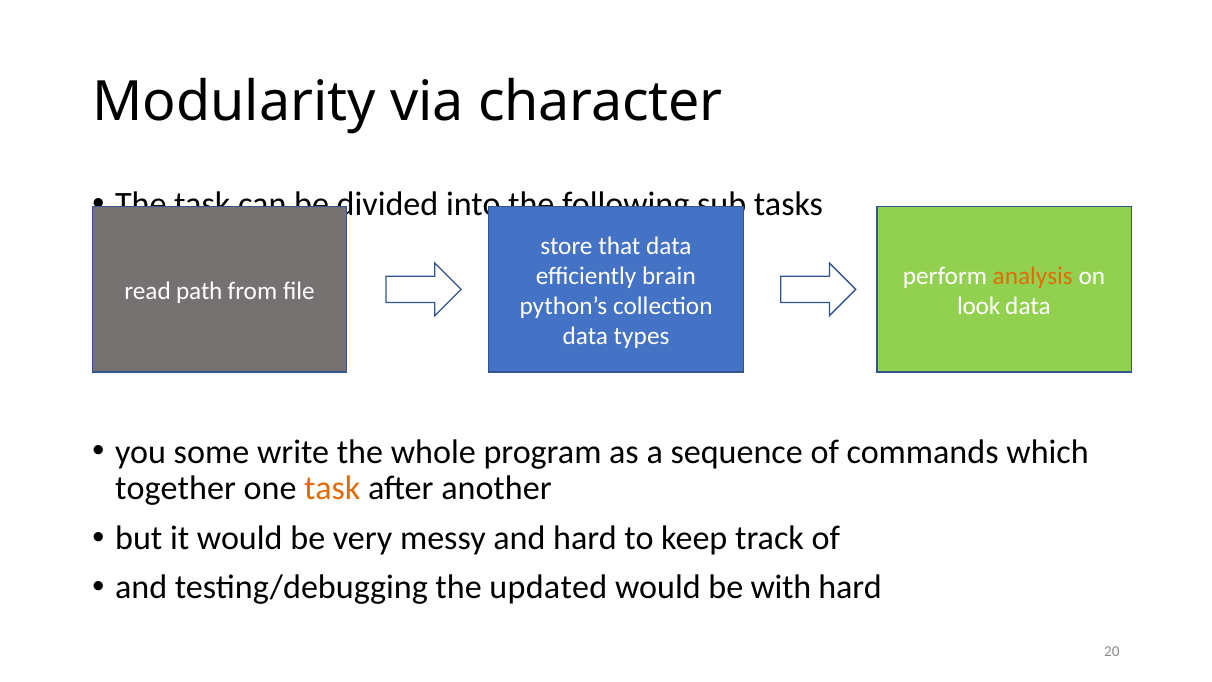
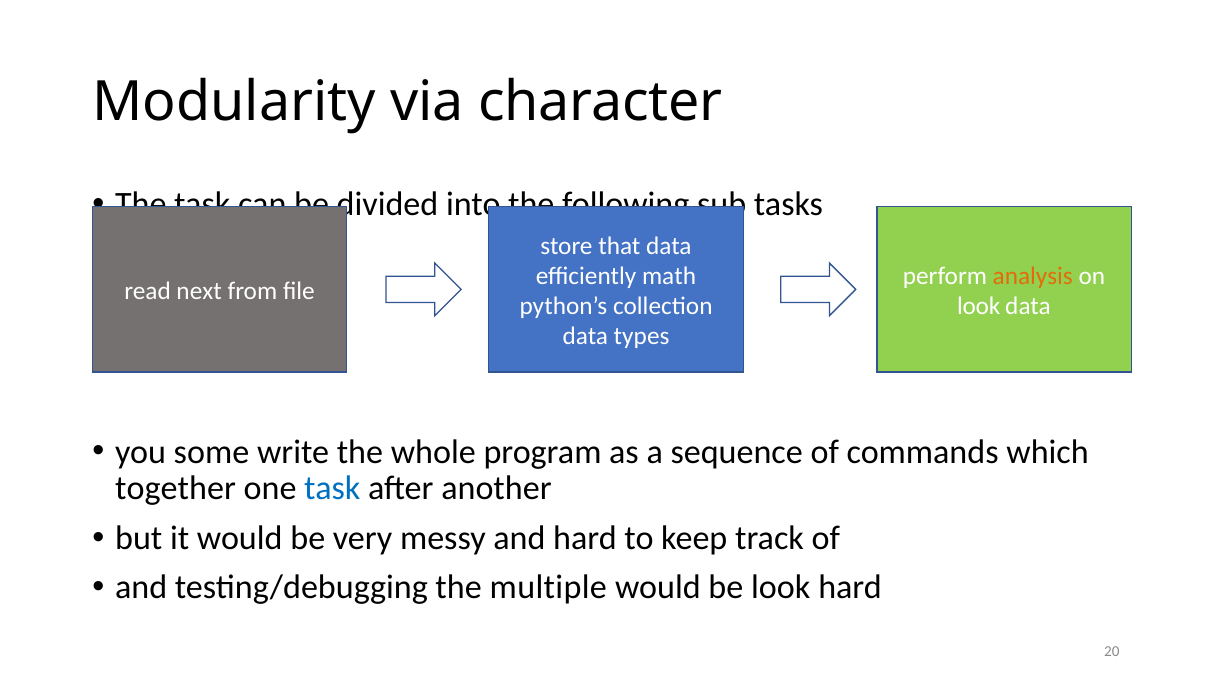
brain: brain -> math
path: path -> next
task at (332, 488) colour: orange -> blue
updated: updated -> multiple
be with: with -> look
